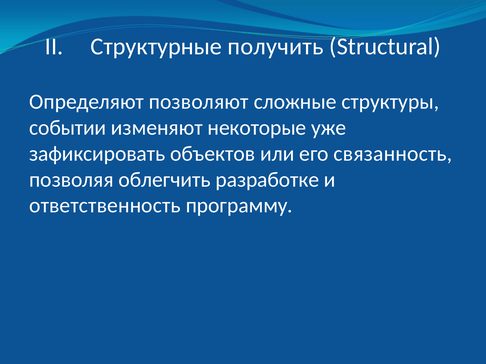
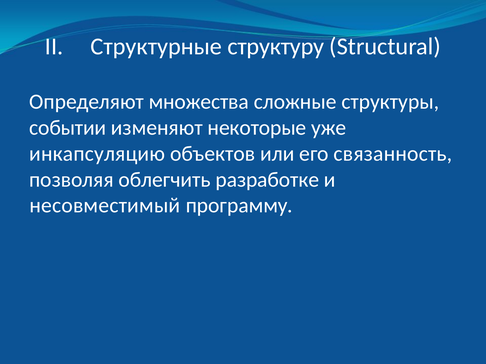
получить: получить -> структуру
позволяют: позволяют -> множества
зафиксировать: зафиксировать -> инкапсуляцию
ответственность: ответственность -> несовместимый
